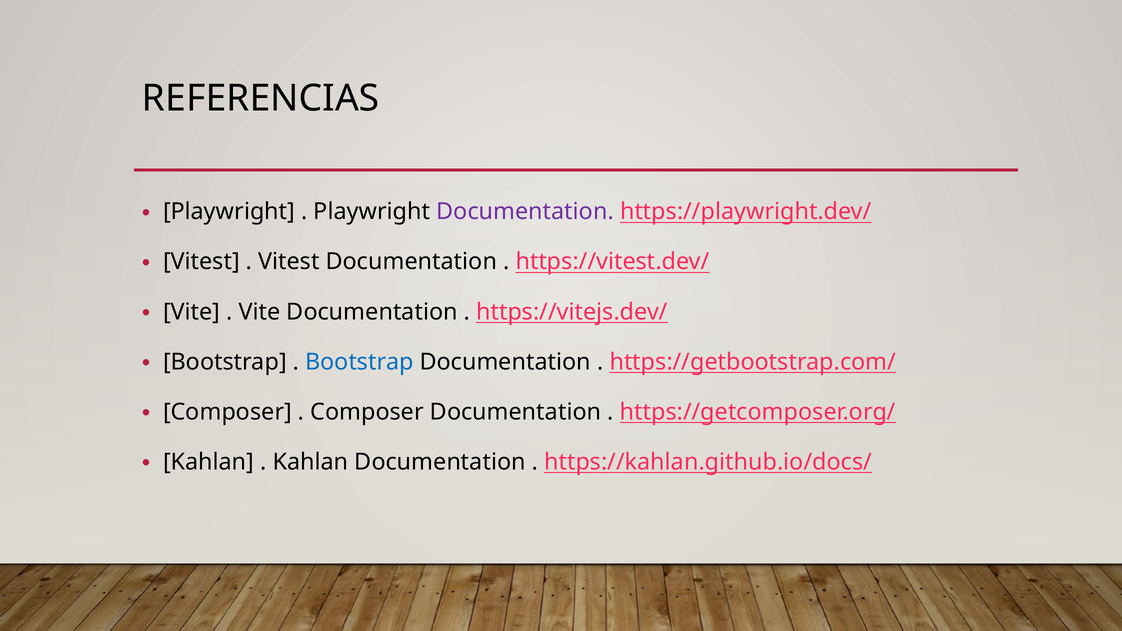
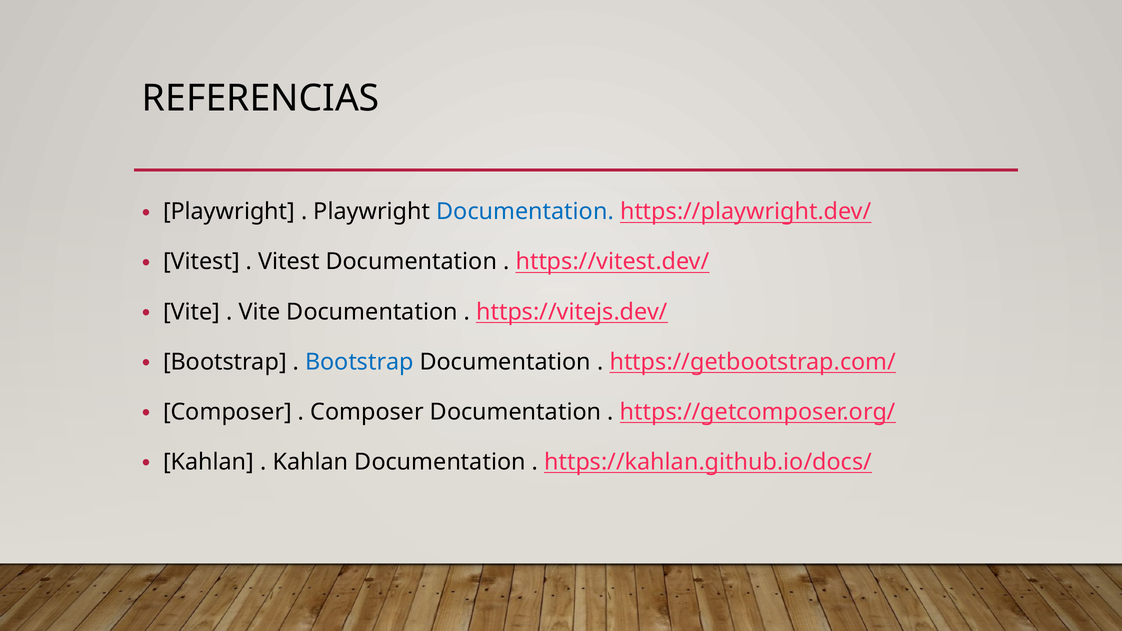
Documentation at (525, 212) colour: purple -> blue
